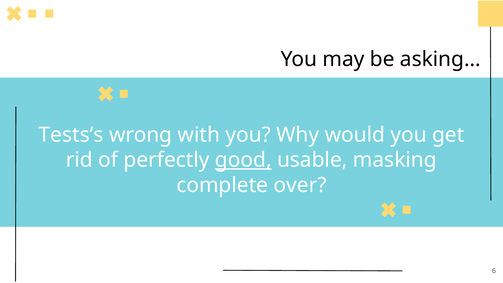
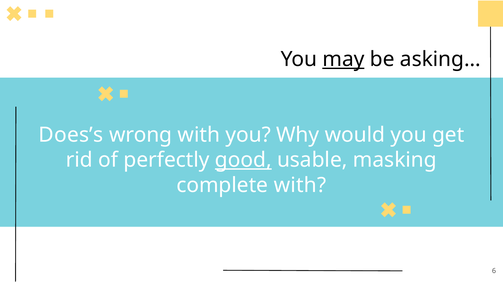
may underline: none -> present
Tests’s: Tests’s -> Does’s
complete over: over -> with
